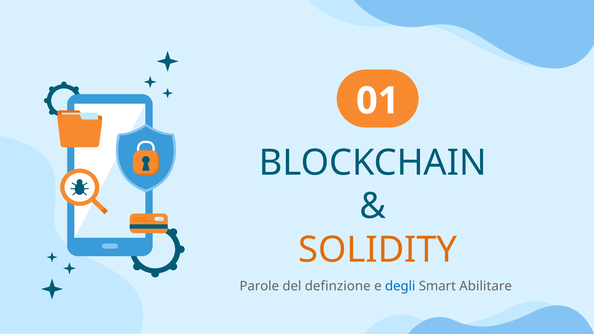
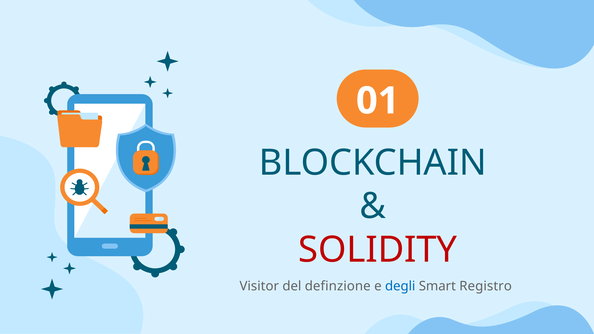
SOLIDITY colour: orange -> red
Parole: Parole -> Visitor
Abilitare: Abilitare -> Registro
